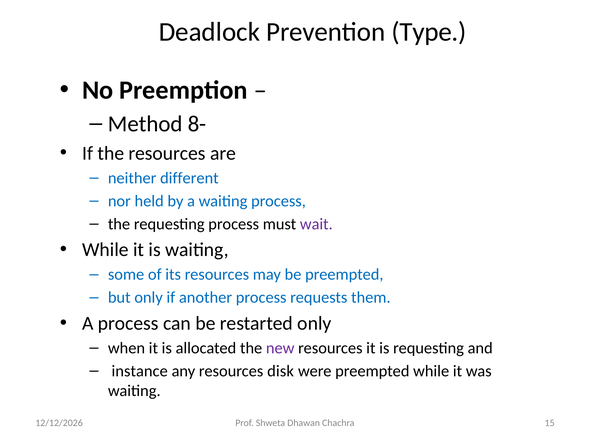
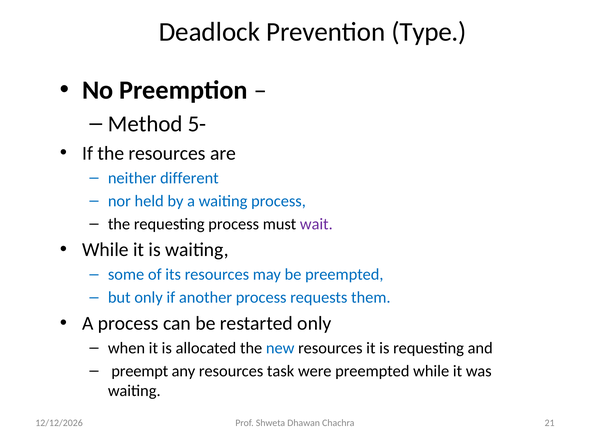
8-: 8- -> 5-
new colour: purple -> blue
instance: instance -> preempt
disk: disk -> task
15: 15 -> 21
